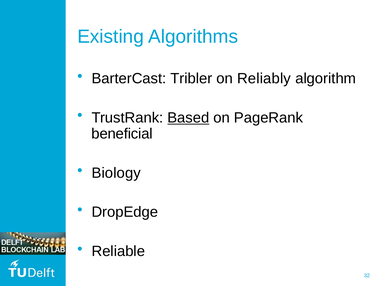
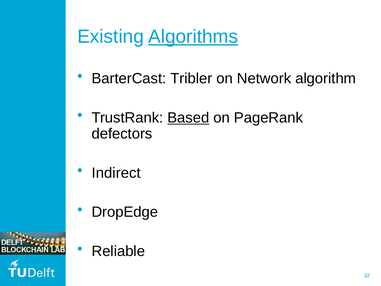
Algorithms underline: none -> present
Reliably: Reliably -> Network
beneficial: beneficial -> defectors
Biology: Biology -> Indirect
